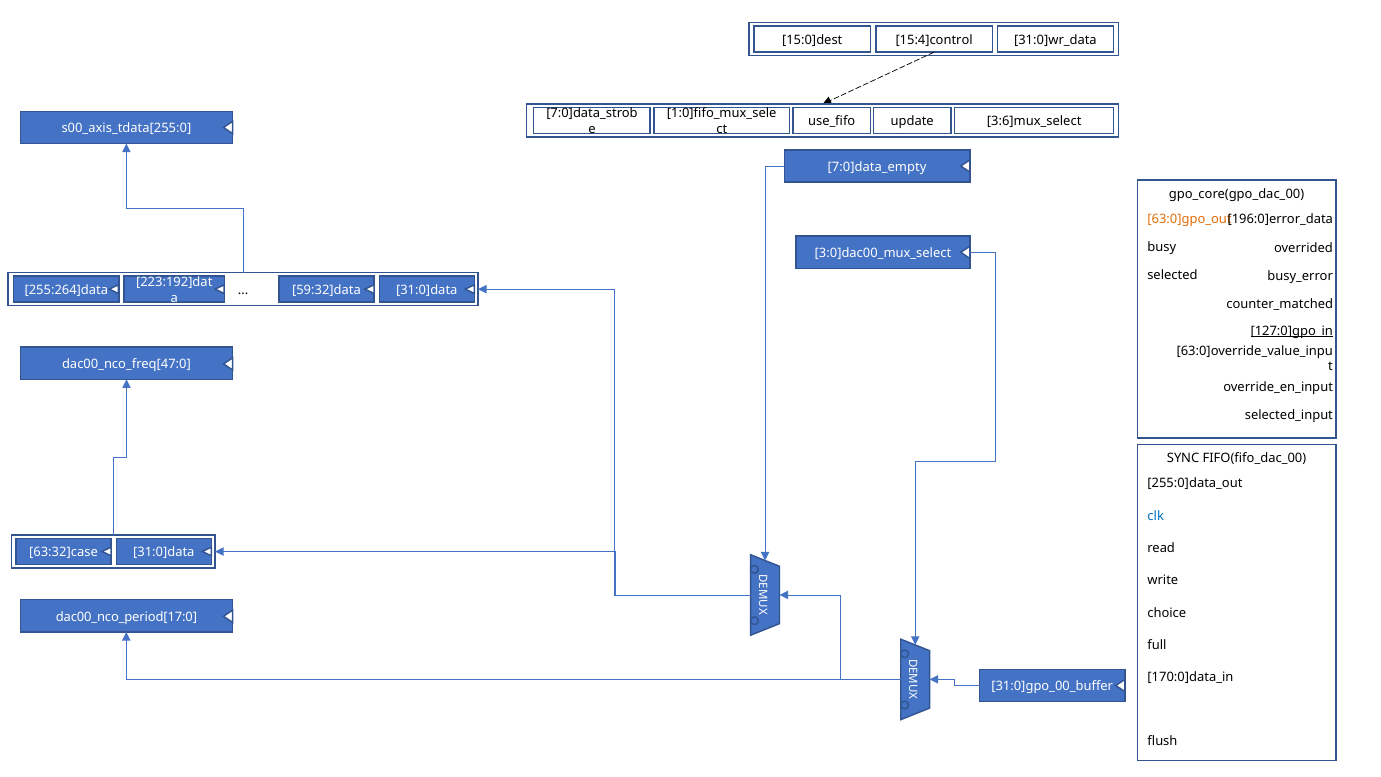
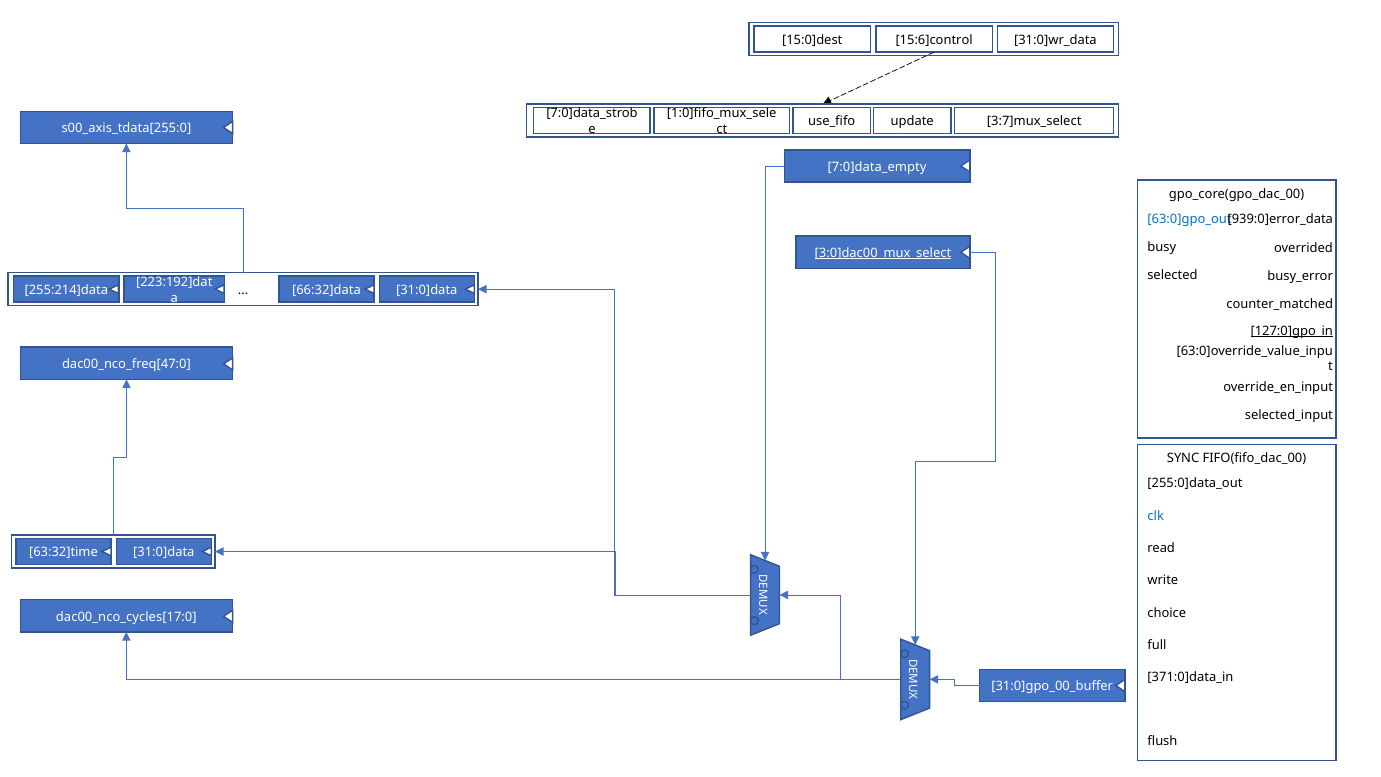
15:4]control: 15:4]control -> 15:6]control
3:6]mux_select: 3:6]mux_select -> 3:7]mux_select
63:0]gpo_out colour: orange -> blue
196:0]error_data: 196:0]error_data -> 939:0]error_data
3:0]dac00_mux_select underline: none -> present
255:264]data: 255:264]data -> 255:214]data
59:32]data: 59:32]data -> 66:32]data
63:32]case: 63:32]case -> 63:32]time
dac00_nco_period[17:0: dac00_nco_period[17:0 -> dac00_nco_cycles[17:0
170:0]data_in: 170:0]data_in -> 371:0]data_in
